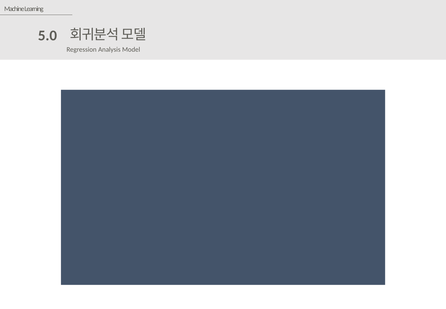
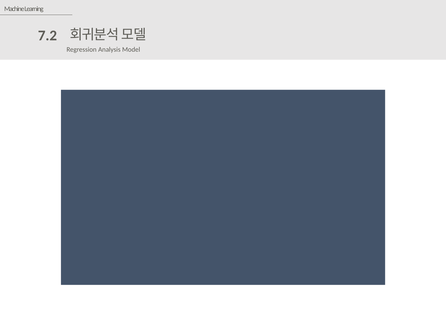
5.0: 5.0 -> 7.2
